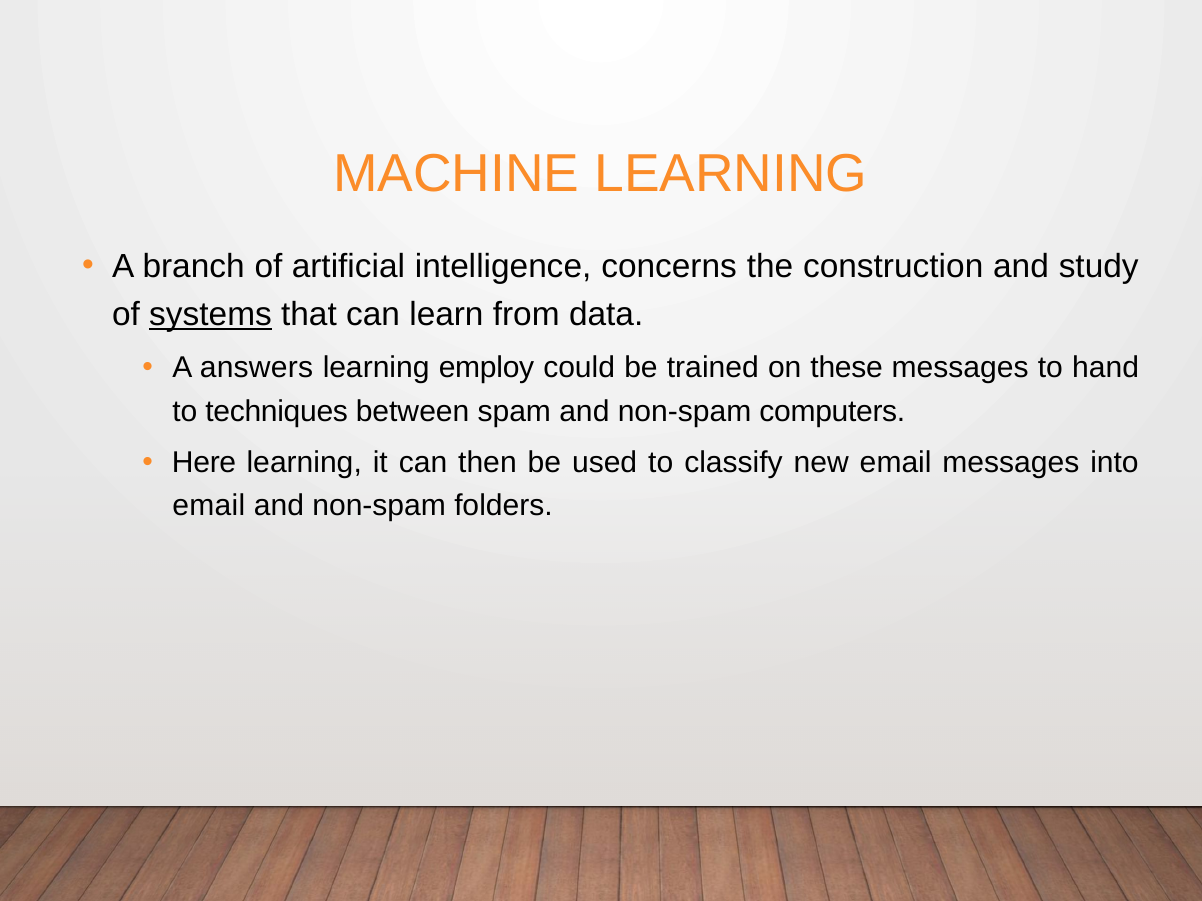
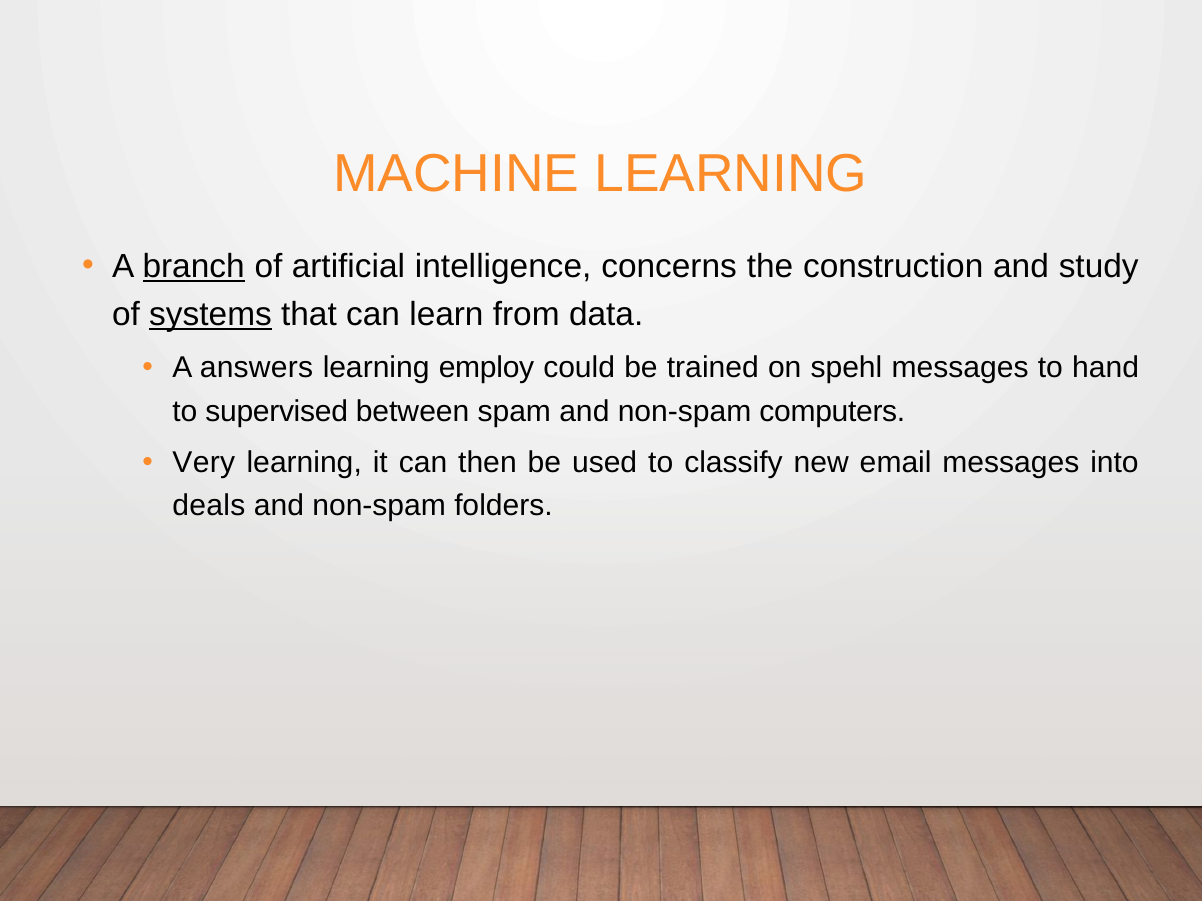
branch underline: none -> present
these: these -> spehl
techniques: techniques -> supervised
Here: Here -> Very
email at (209, 506): email -> deals
